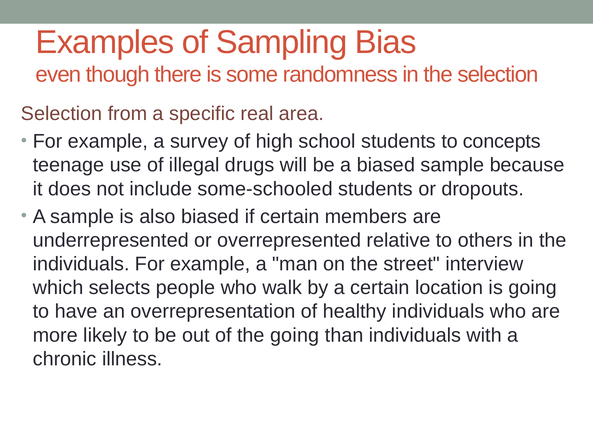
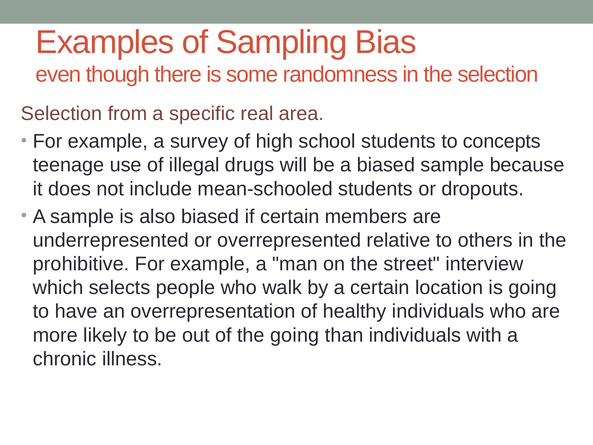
some-schooled: some-schooled -> mean-schooled
individuals at (81, 264): individuals -> prohibitive
